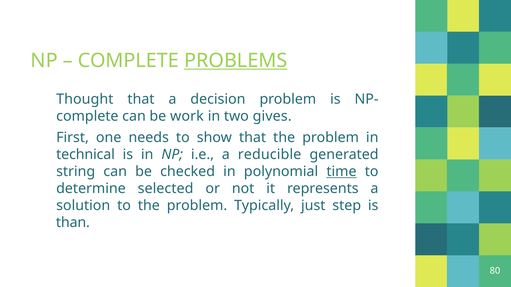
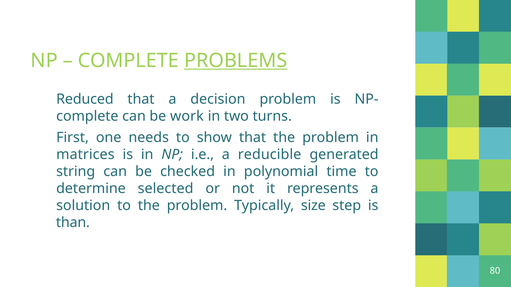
Thought: Thought -> Reduced
gives: gives -> turns
technical: technical -> matrices
time underline: present -> none
just: just -> size
